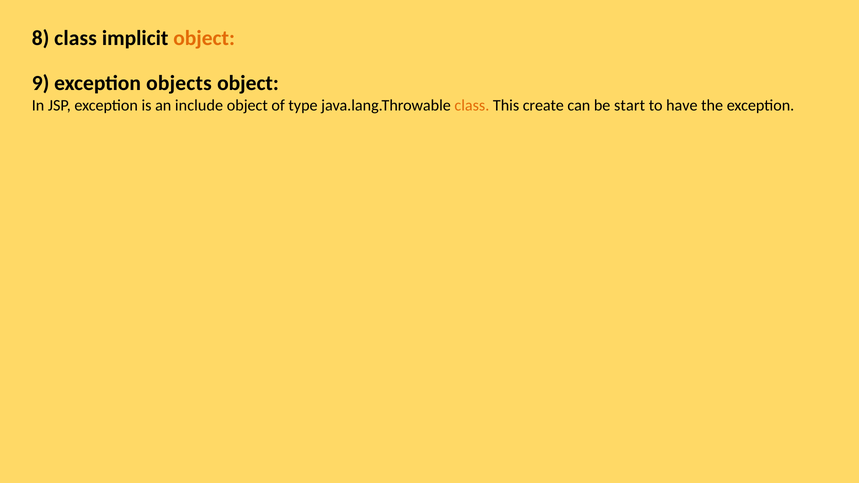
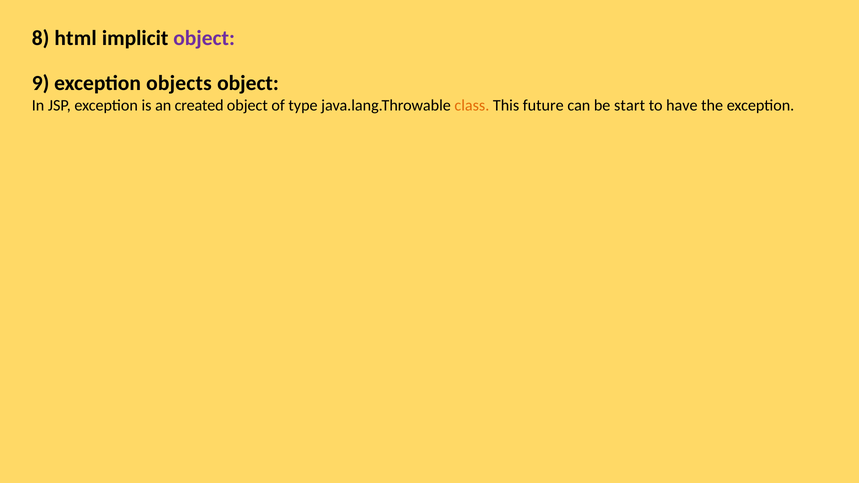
8 class: class -> html
object at (204, 38) colour: orange -> purple
include: include -> created
create: create -> future
